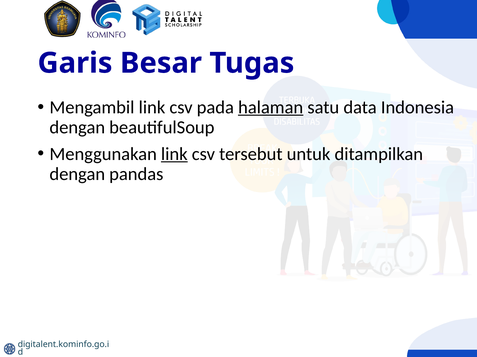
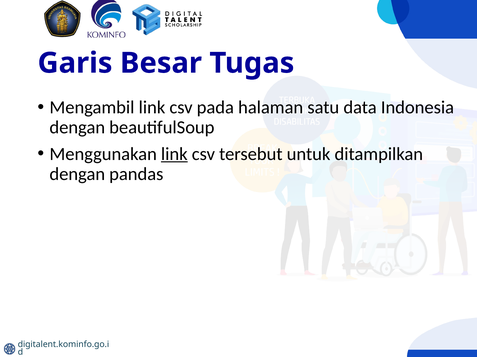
halaman underline: present -> none
